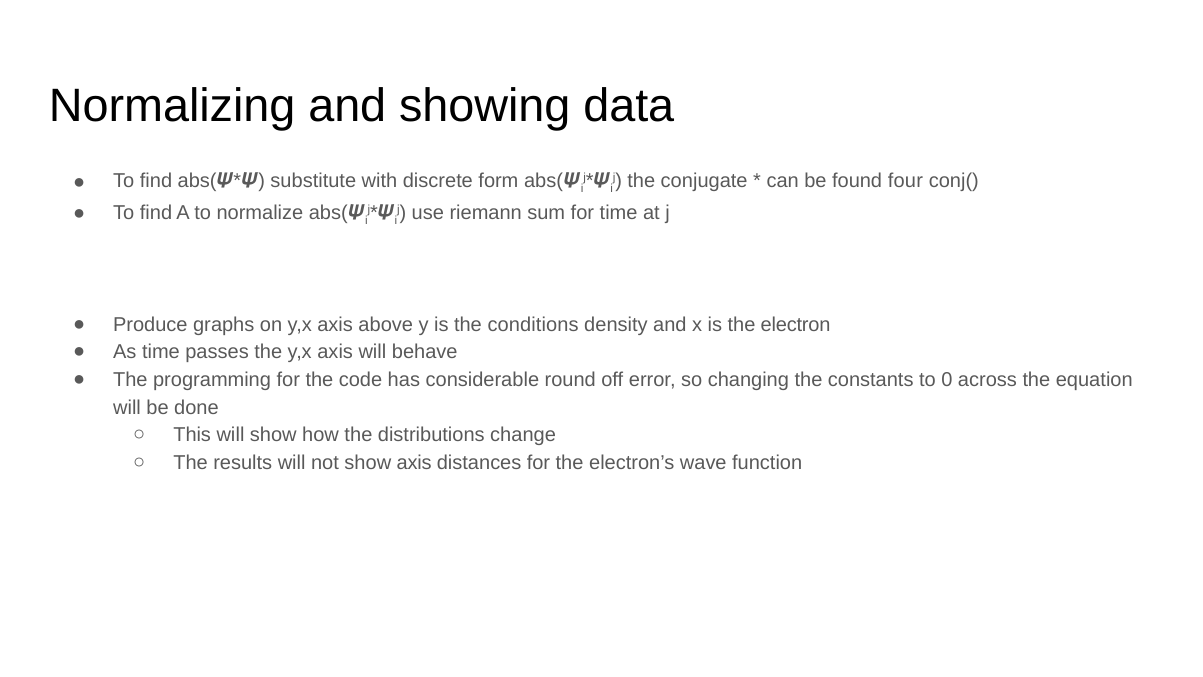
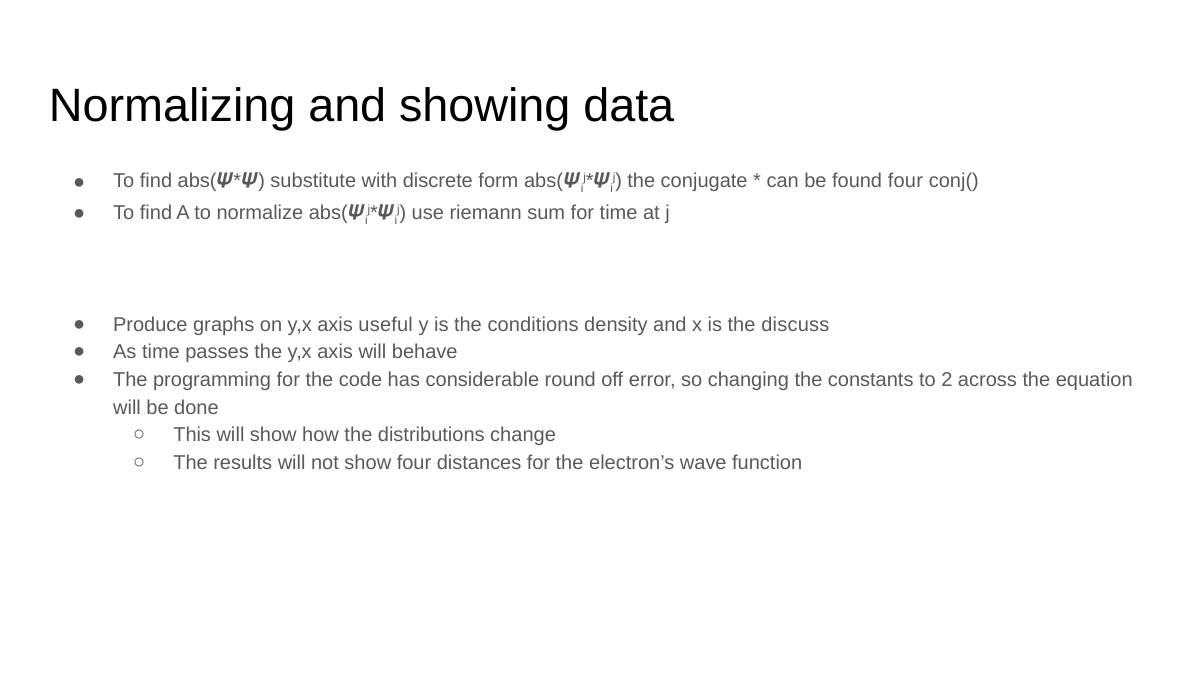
above: above -> useful
electron: electron -> discuss
0: 0 -> 2
show axis: axis -> four
